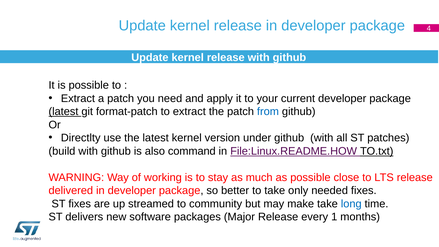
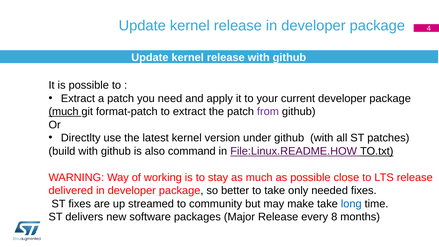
latest at (63, 112): latest -> much
from colour: blue -> purple
1: 1 -> 8
